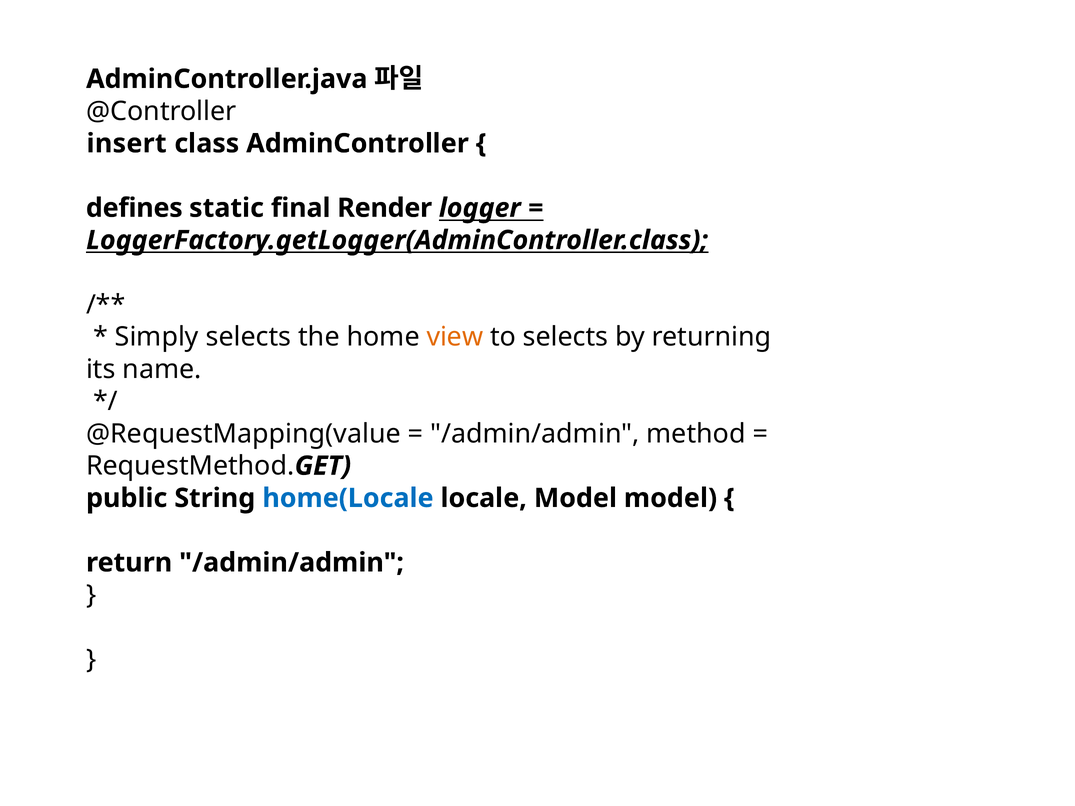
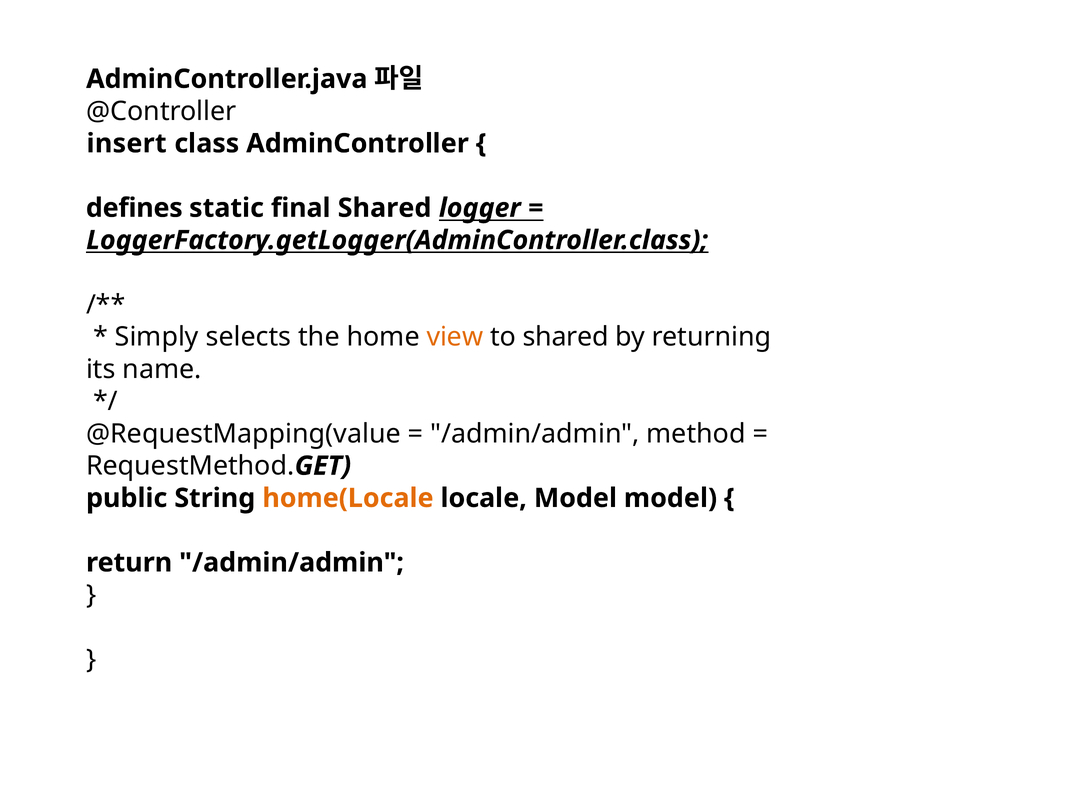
final Render: Render -> Shared
to selects: selects -> shared
home(Locale colour: blue -> orange
